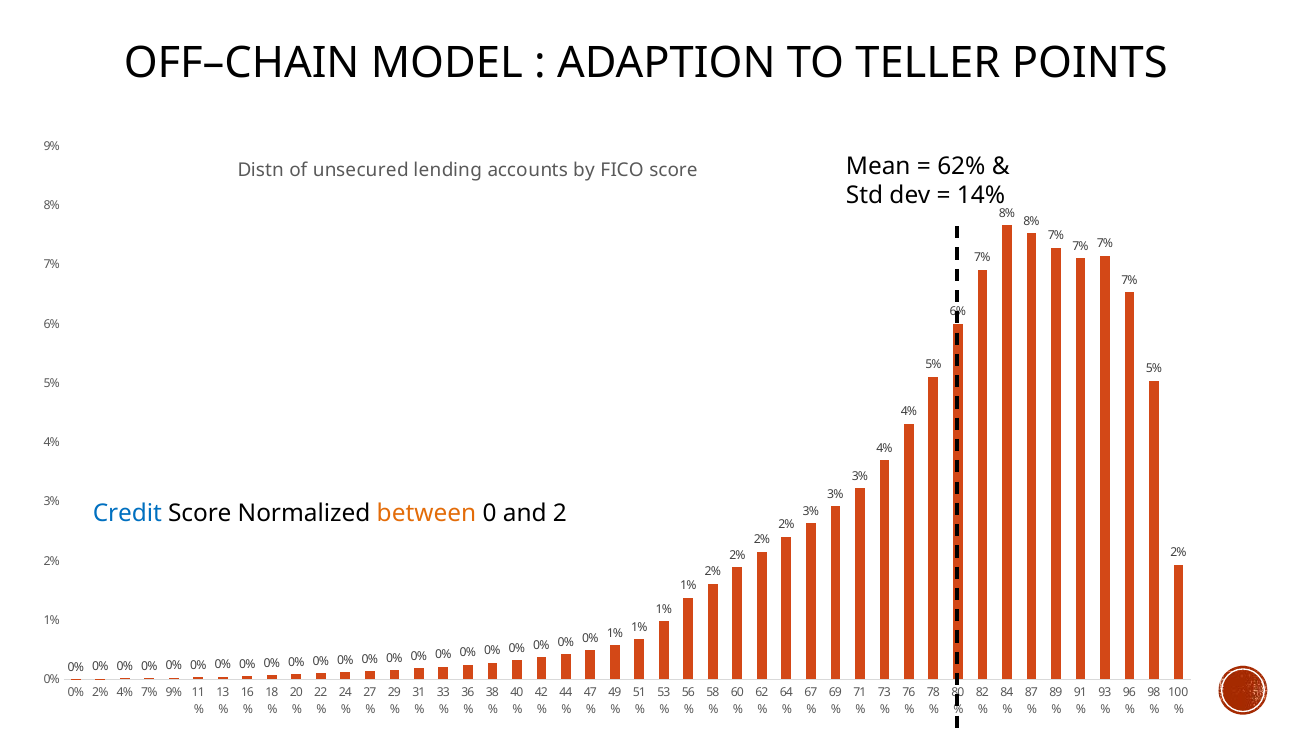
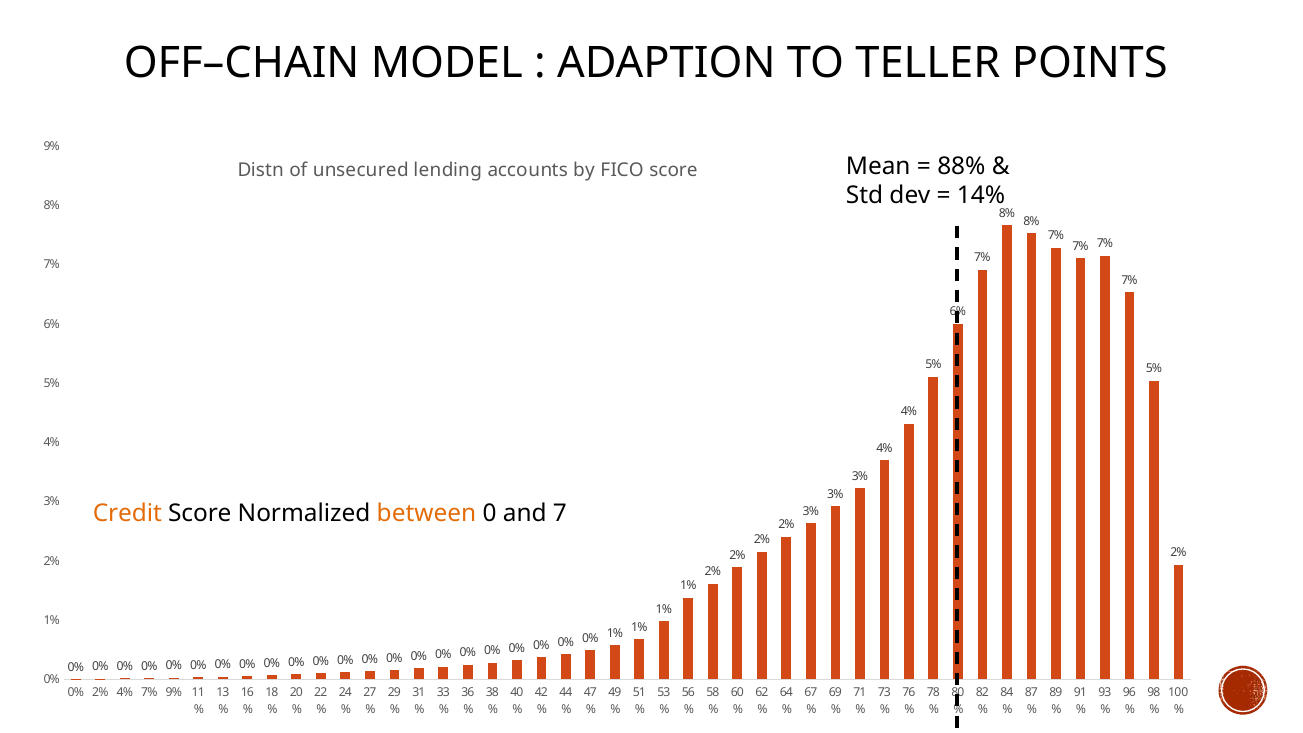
62%: 62% -> 88%
Credit colour: blue -> orange
2: 2 -> 7
